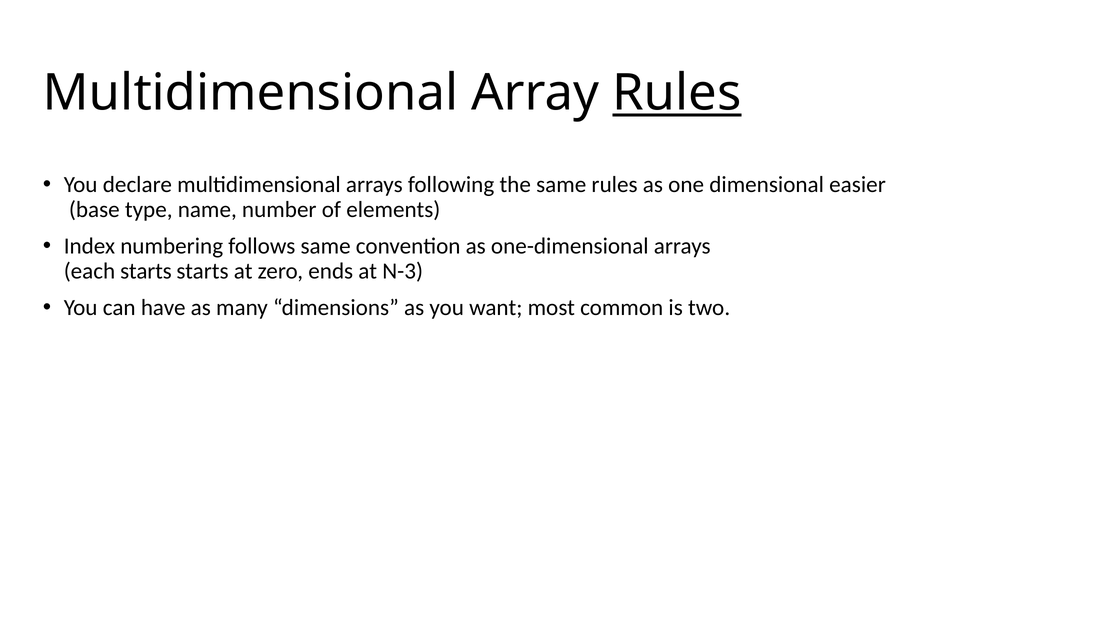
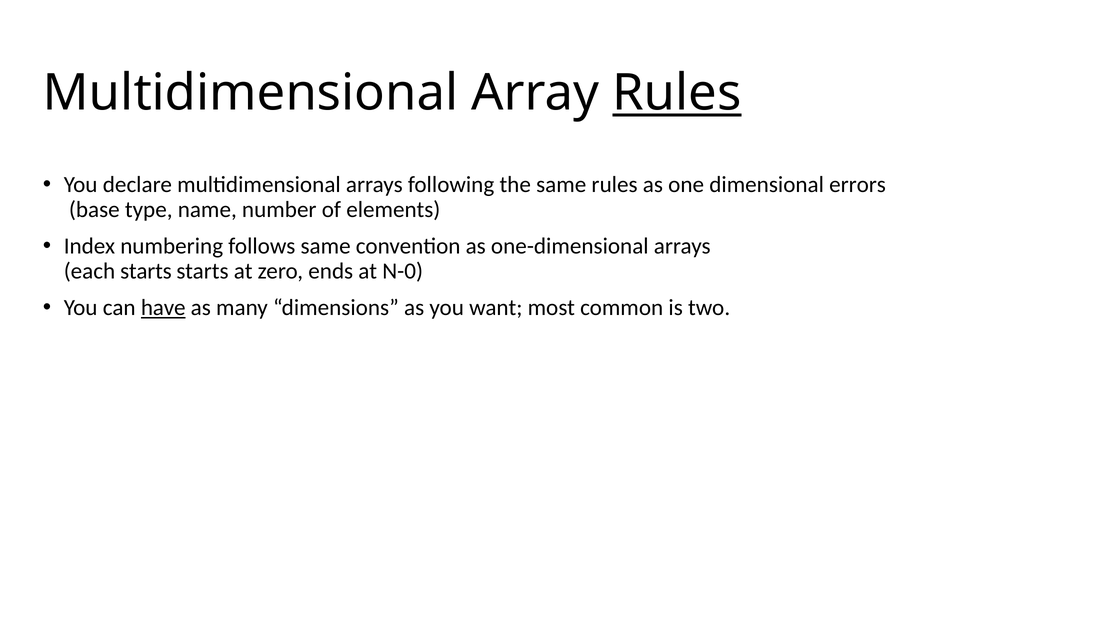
easier: easier -> errors
N-3: N-3 -> N-0
have underline: none -> present
